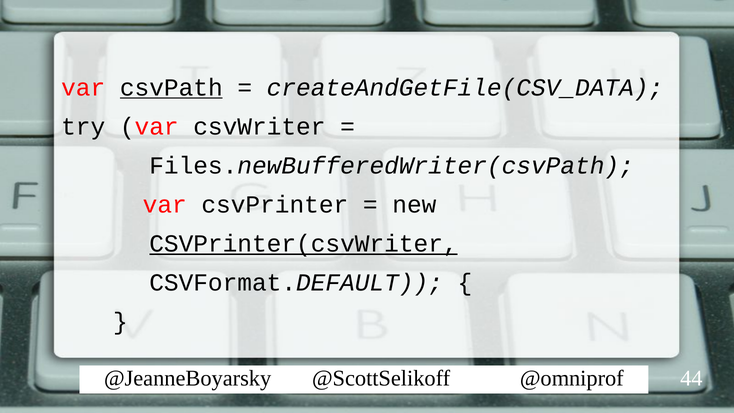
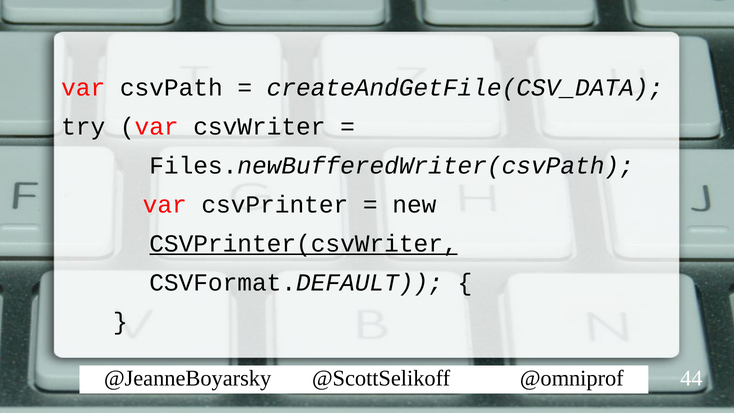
csvPath underline: present -> none
